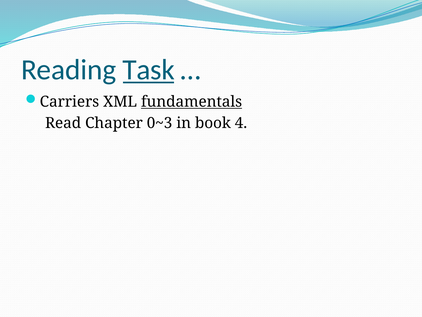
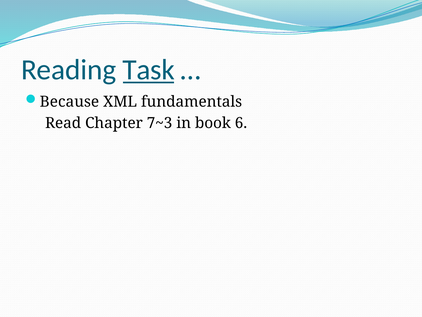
Carriers: Carriers -> Because
fundamentals underline: present -> none
0~3: 0~3 -> 7~3
4: 4 -> 6
